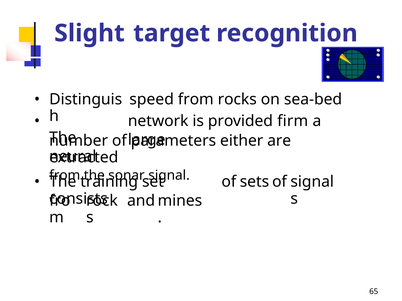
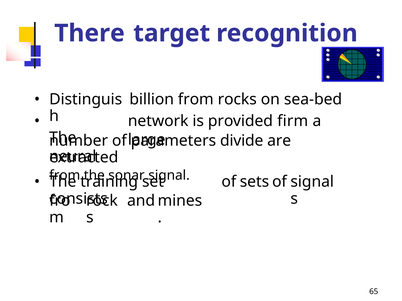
Slight: Slight -> There
speed: speed -> billion
either: either -> divide
